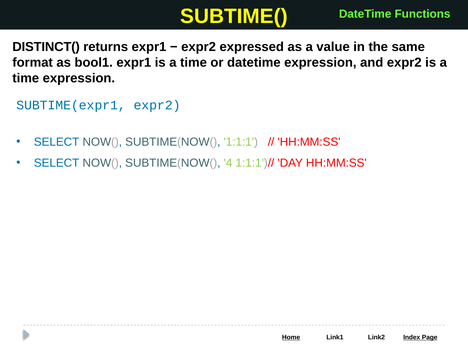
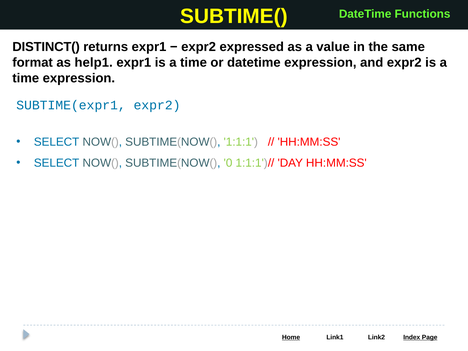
bool1: bool1 -> help1
4: 4 -> 0
